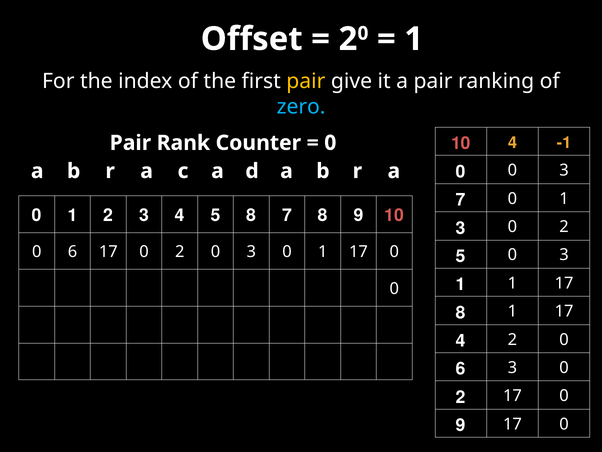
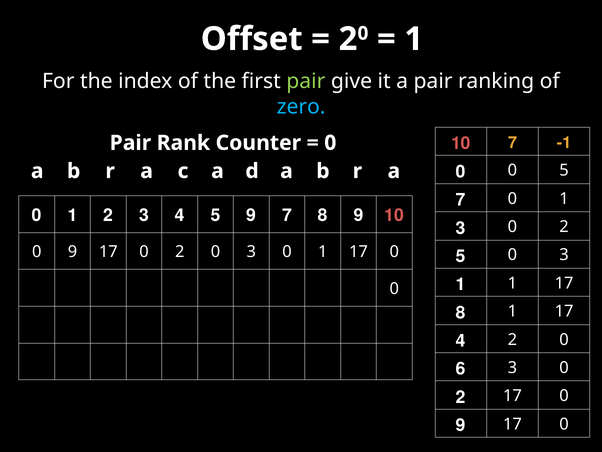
pair at (306, 81) colour: yellow -> light green
10 4: 4 -> 7
0 0 3: 3 -> 5
5 8: 8 -> 9
6 at (73, 252): 6 -> 9
